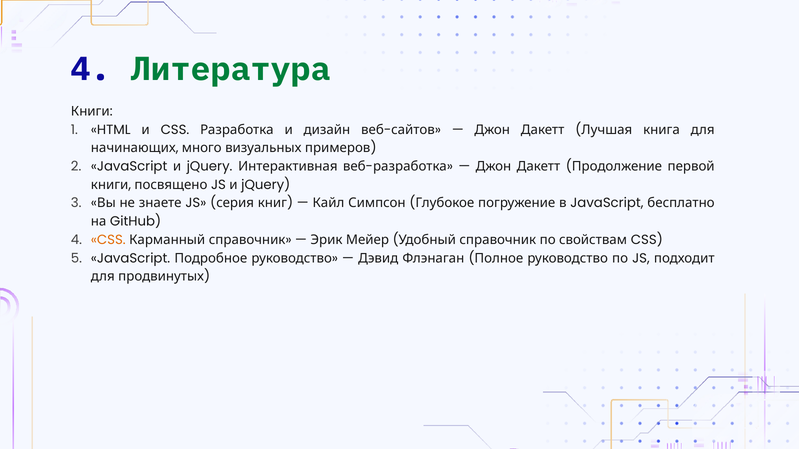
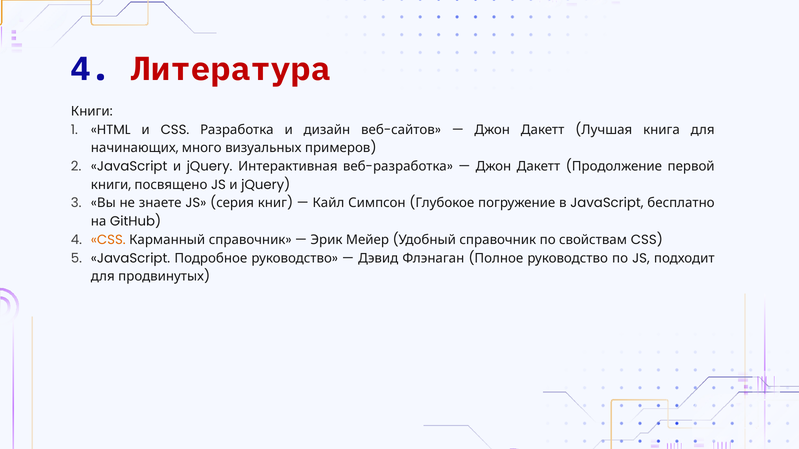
Литература colour: green -> red
